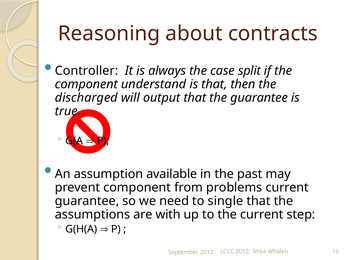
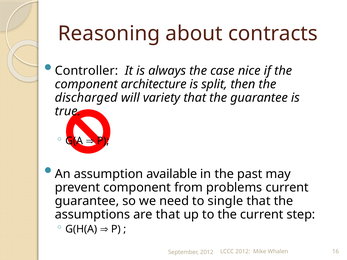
split: split -> nice
understand: understand -> architecture
is that: that -> split
output: output -> variety
are with: with -> that
